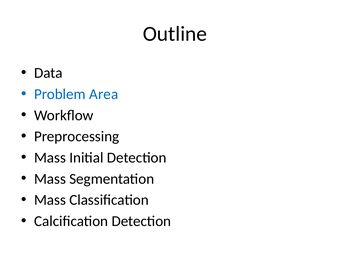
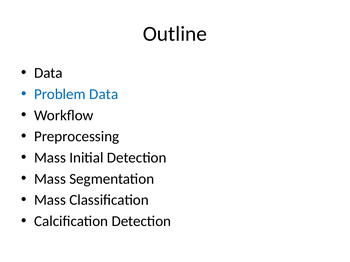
Problem Area: Area -> Data
